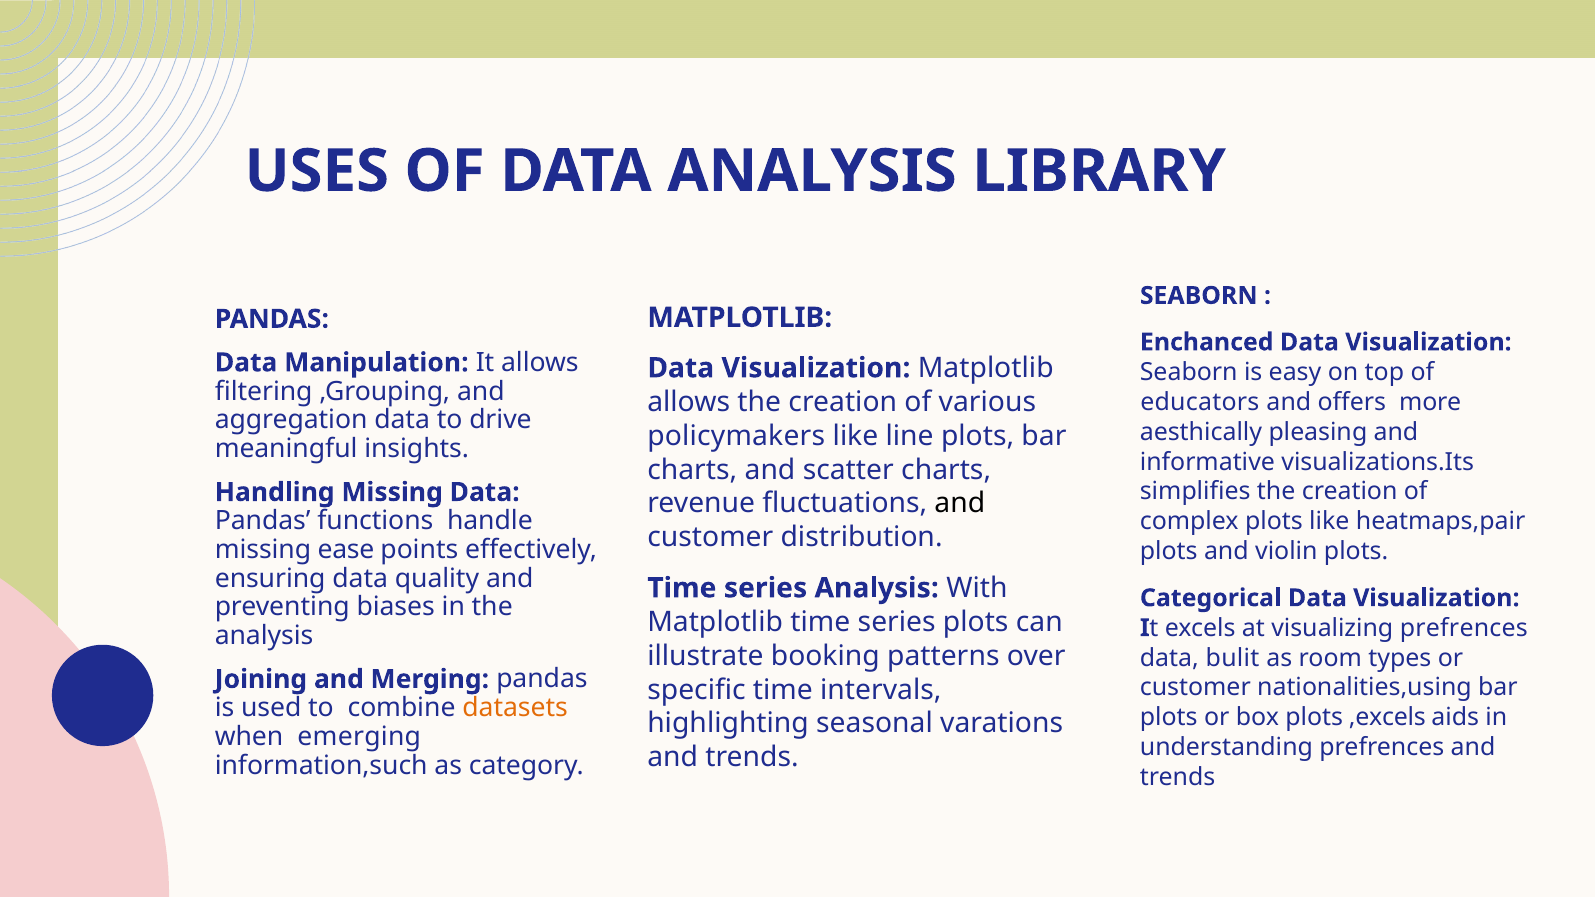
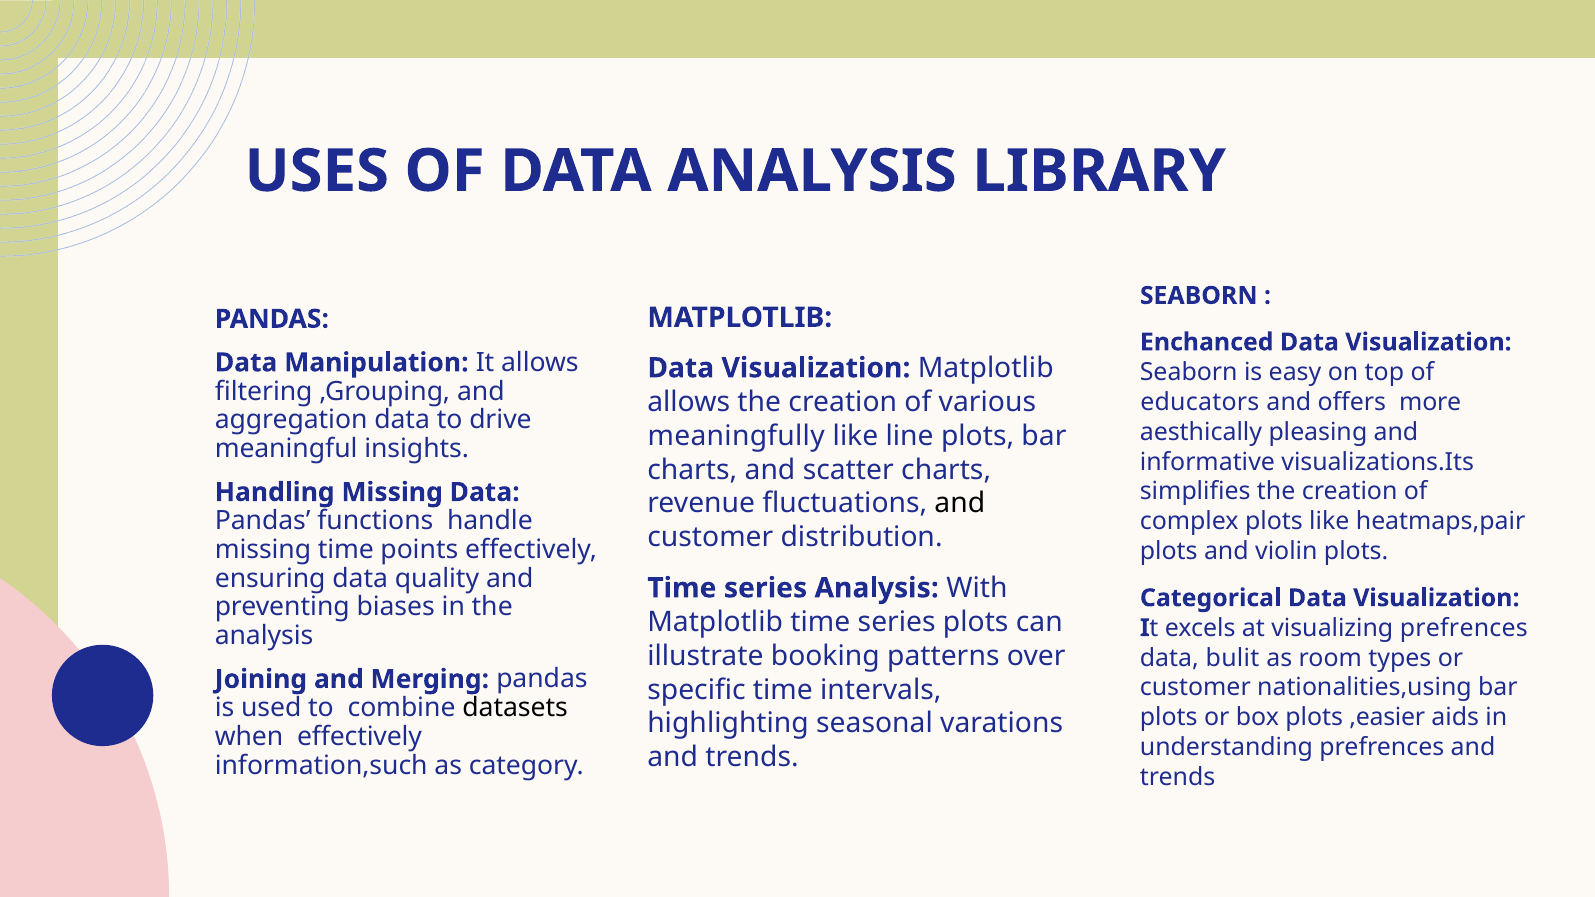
policymakers: policymakers -> meaningfully
missing ease: ease -> time
datasets colour: orange -> black
,excels: ,excels -> ,easier
when emerging: emerging -> effectively
